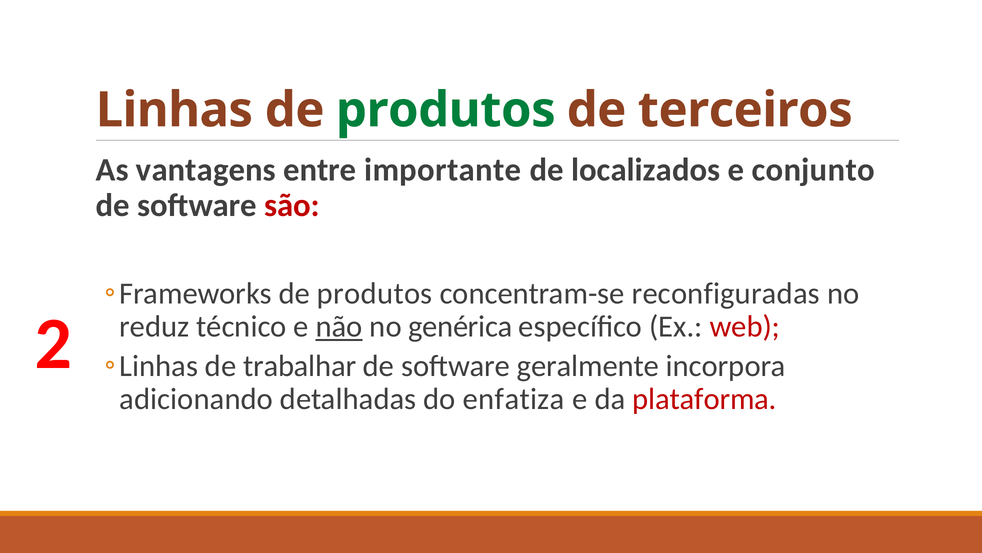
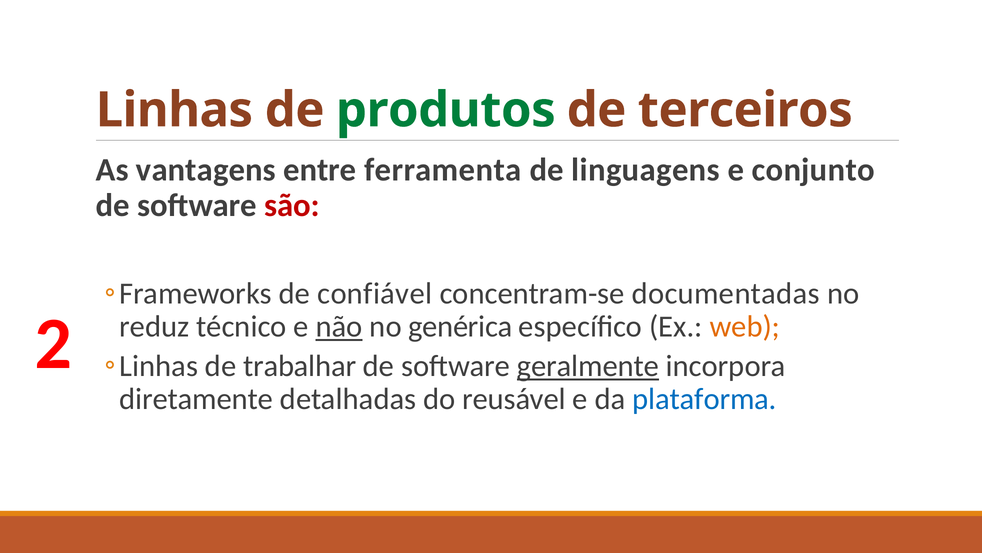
importante: importante -> ferramenta
localizados: localizados -> linguagens
produtos at (375, 293): produtos -> confiável
reconfiguradas: reconfiguradas -> documentadas
web colour: red -> orange
geralmente underline: none -> present
adicionando: adicionando -> diretamente
enfatiza: enfatiza -> reusável
plataforma colour: red -> blue
